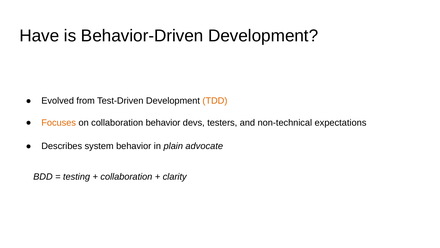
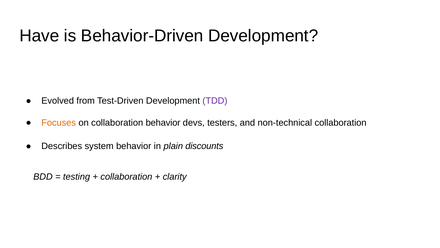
TDD colour: orange -> purple
non-technical expectations: expectations -> collaboration
advocate: advocate -> discounts
